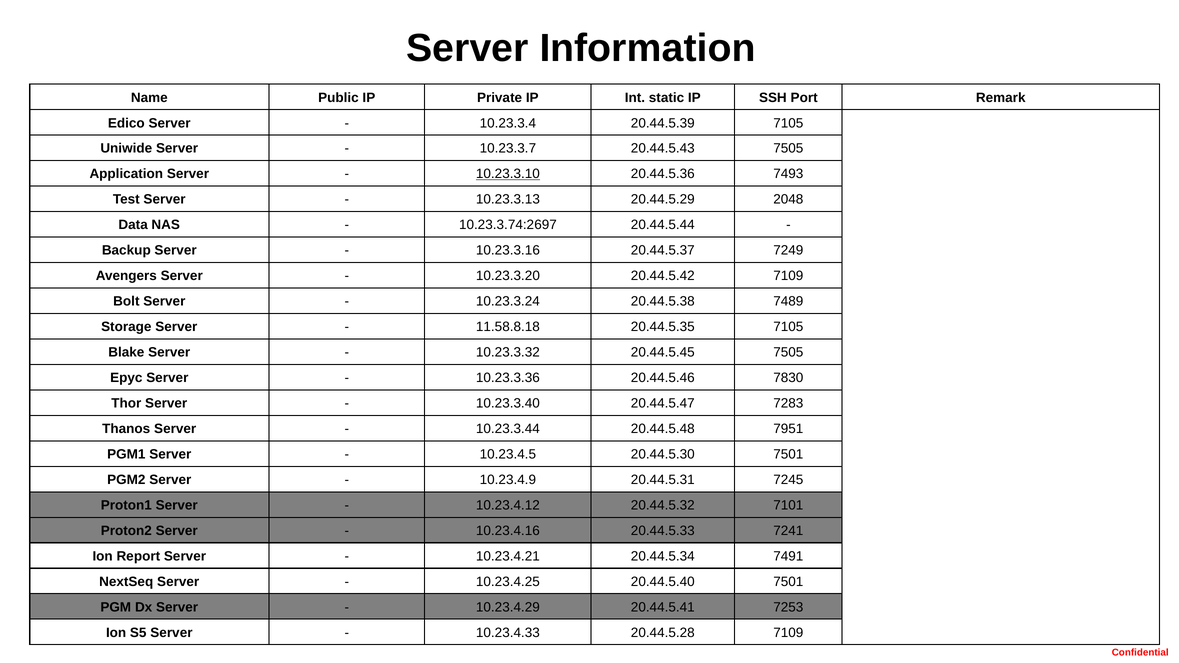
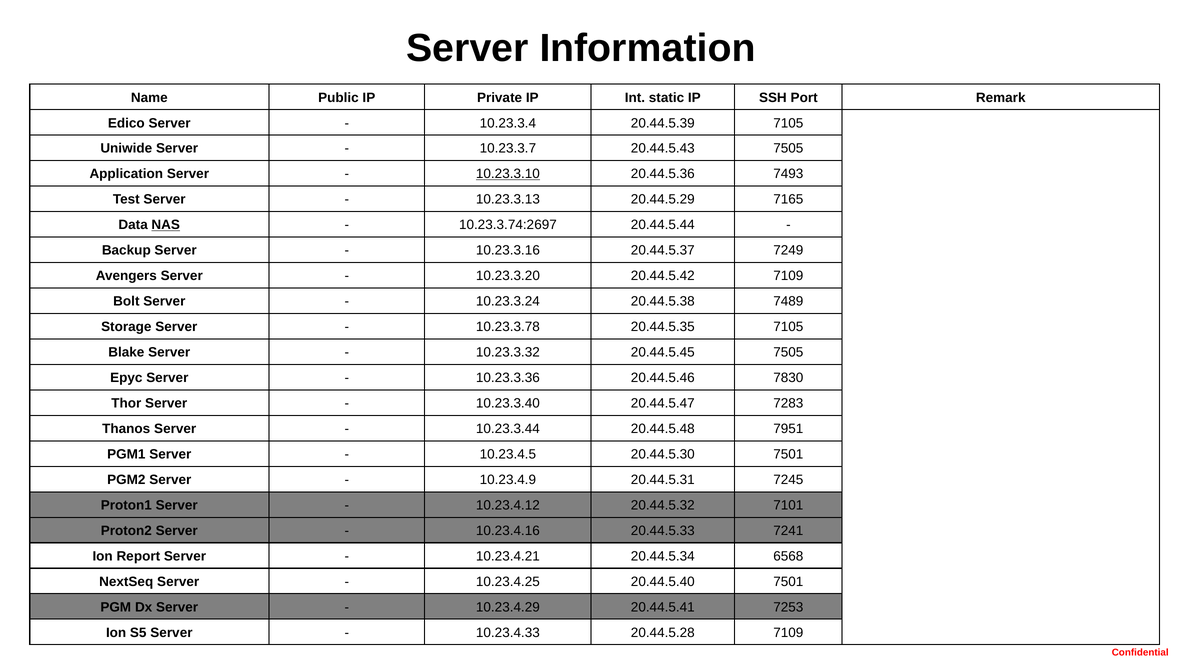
2048: 2048 -> 7165
NAS underline: none -> present
11.58.8.18: 11.58.8.18 -> 10.23.3.78
7491: 7491 -> 6568
